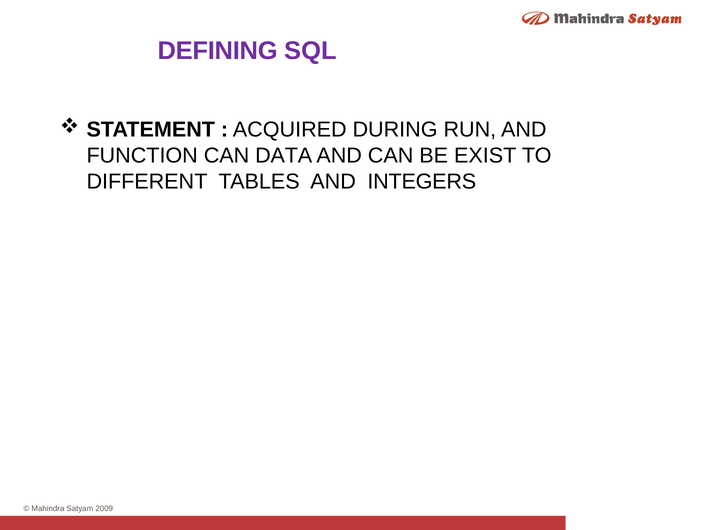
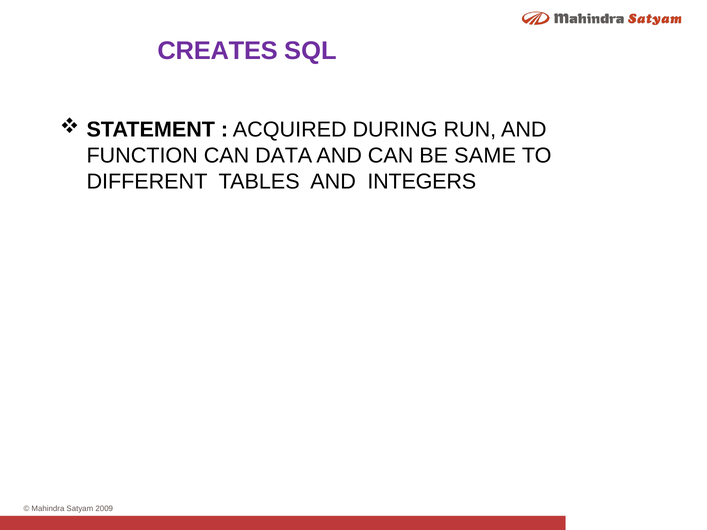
DEFINING: DEFINING -> CREATES
EXIST: EXIST -> SAME
